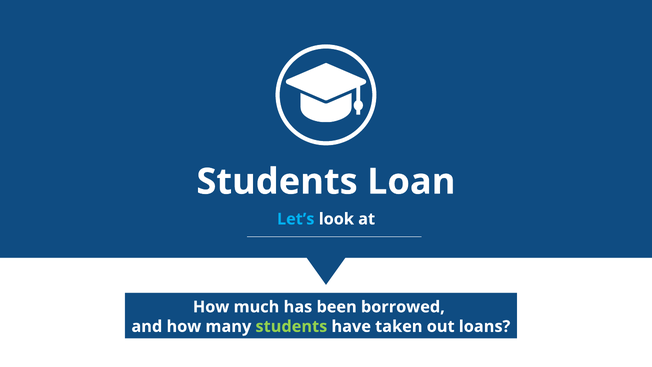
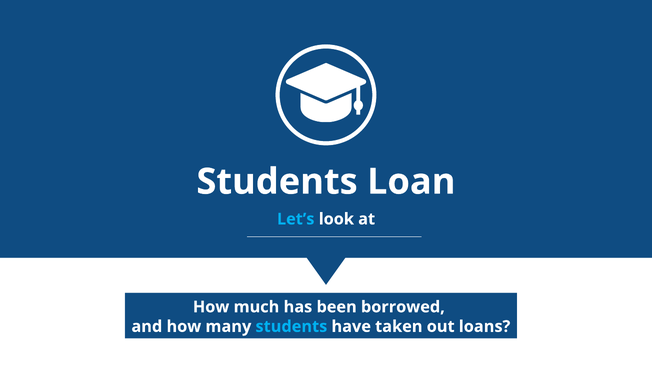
students at (291, 326) colour: light green -> light blue
